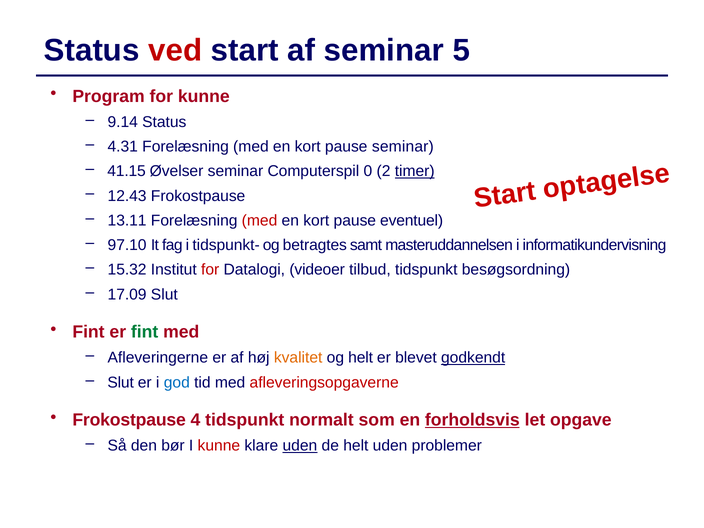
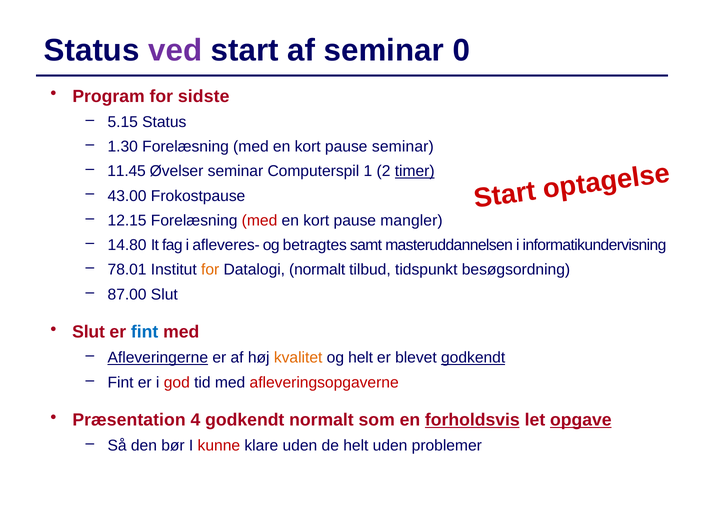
ved colour: red -> purple
5: 5 -> 0
for kunne: kunne -> sidste
9.14: 9.14 -> 5.15
4.31: 4.31 -> 1.30
41.15: 41.15 -> 11.45
0: 0 -> 1
12.43: 12.43 -> 43.00
13.11: 13.11 -> 12.15
eventuel: eventuel -> mangler
97.10: 97.10 -> 14.80
tidspunkt-: tidspunkt- -> afleveres-
15.32: 15.32 -> 78.01
for at (210, 270) colour: red -> orange
Datalogi videoer: videoer -> normalt
17.09: 17.09 -> 87.00
Fint at (88, 332): Fint -> Slut
fint at (145, 332) colour: green -> blue
Afleveringerne underline: none -> present
Slut at (121, 382): Slut -> Fint
god colour: blue -> red
Frokostpause at (129, 420): Frokostpause -> Præsentation
4 tidspunkt: tidspunkt -> godkendt
opgave underline: none -> present
uden at (300, 446) underline: present -> none
